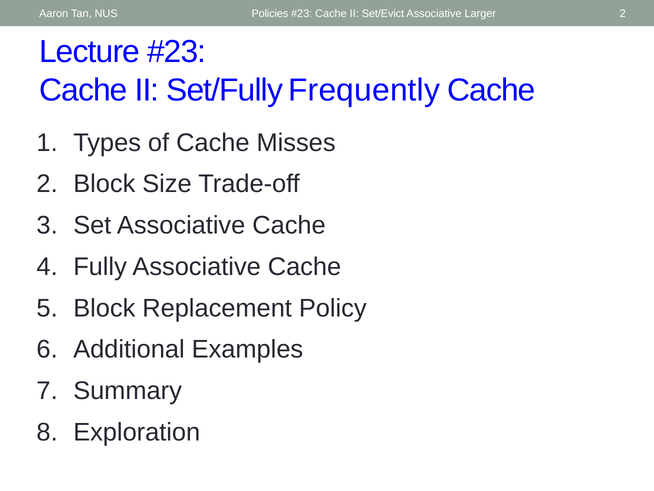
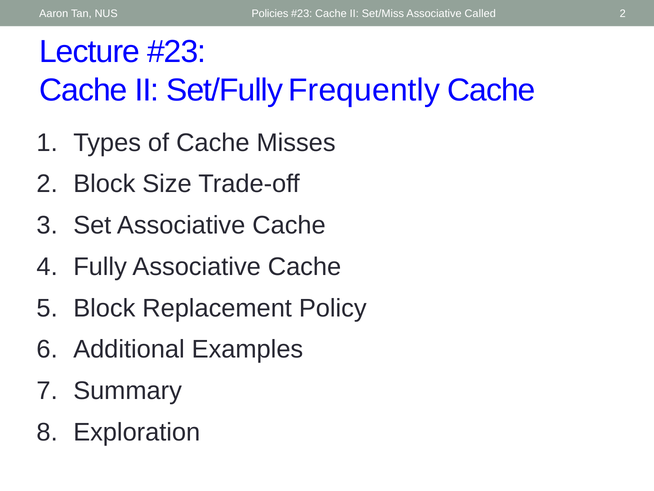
Set/Evict: Set/Evict -> Set/Miss
Larger: Larger -> Called
